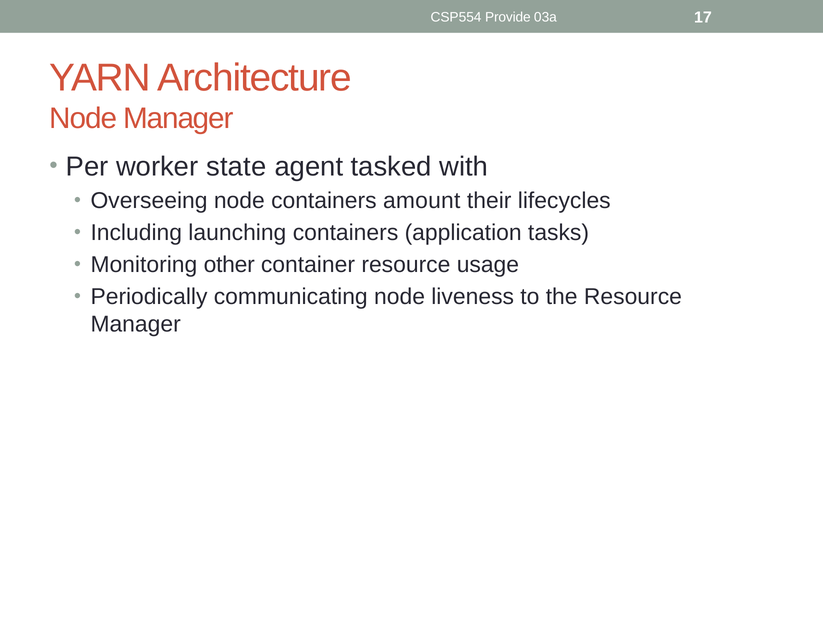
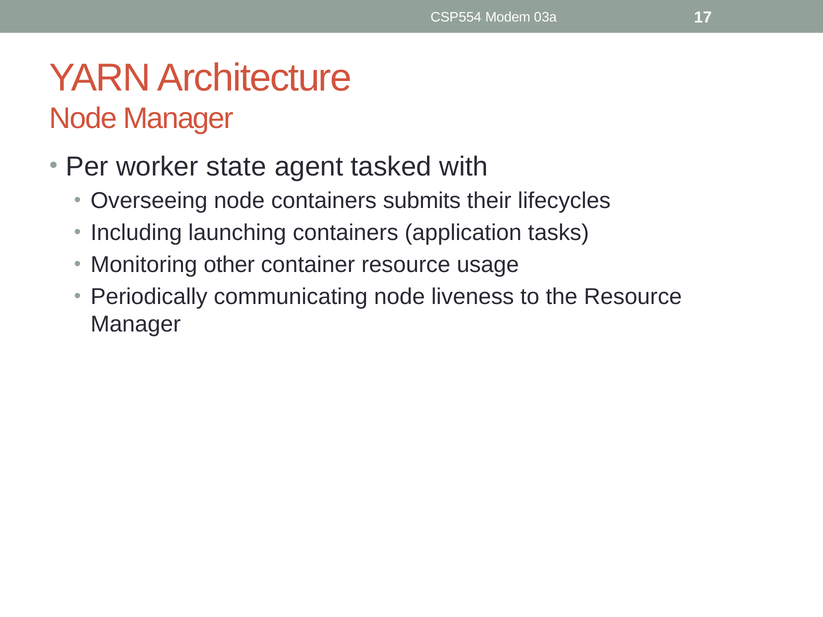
Provide: Provide -> Modem
amount: amount -> submits
